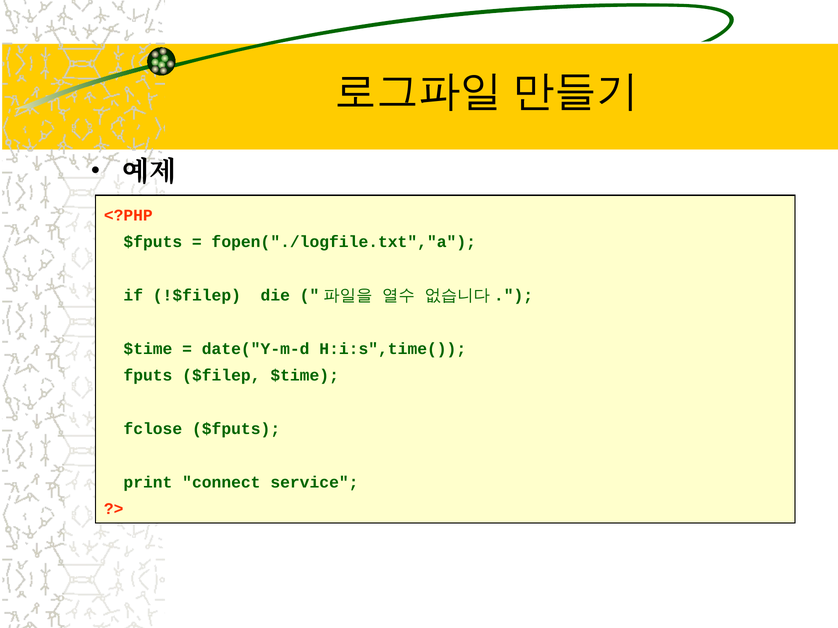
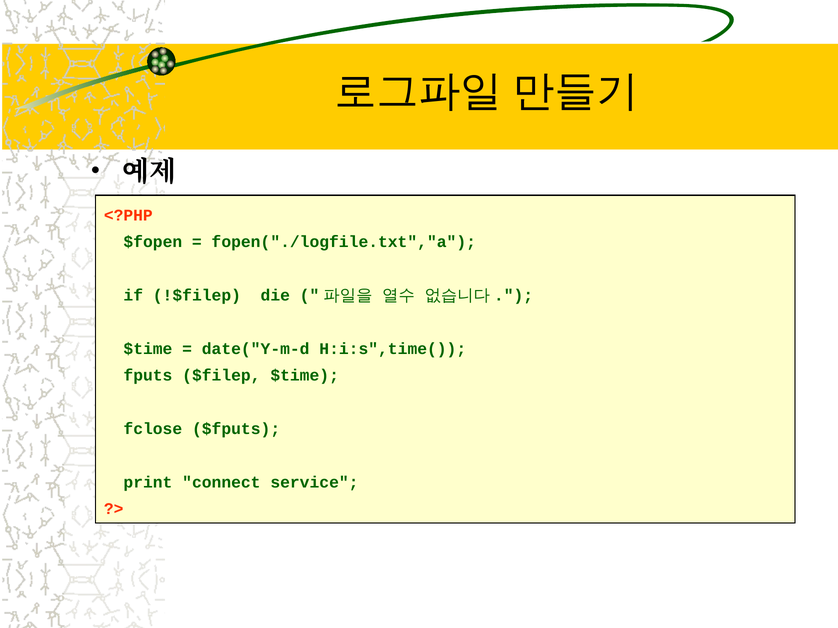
$fputs at (153, 242): $fputs -> $fopen
